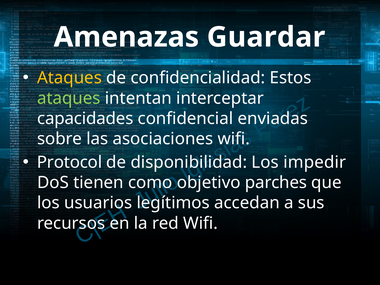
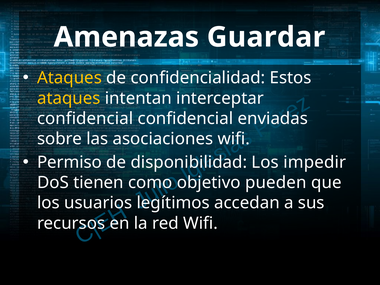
ataques at (69, 98) colour: light green -> yellow
capacidades at (85, 118): capacidades -> confidencial
Protocol: Protocol -> Permiso
parches: parches -> pueden
